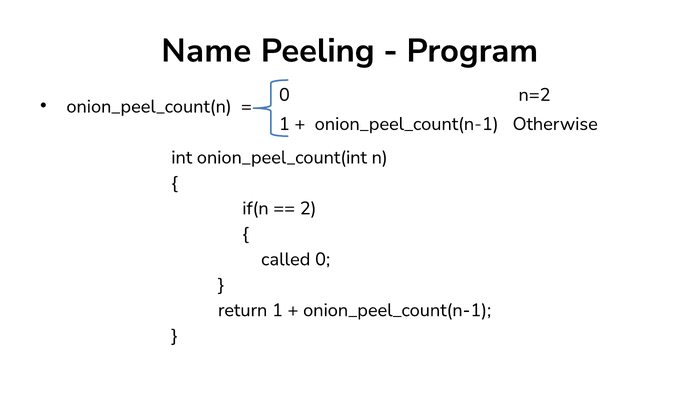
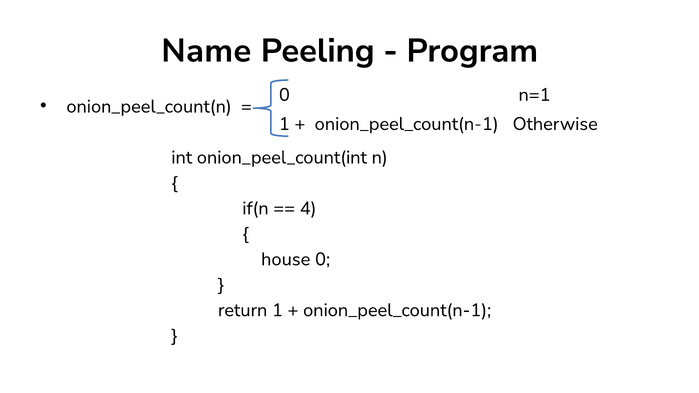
n=2: n=2 -> n=1
2: 2 -> 4
called: called -> house
